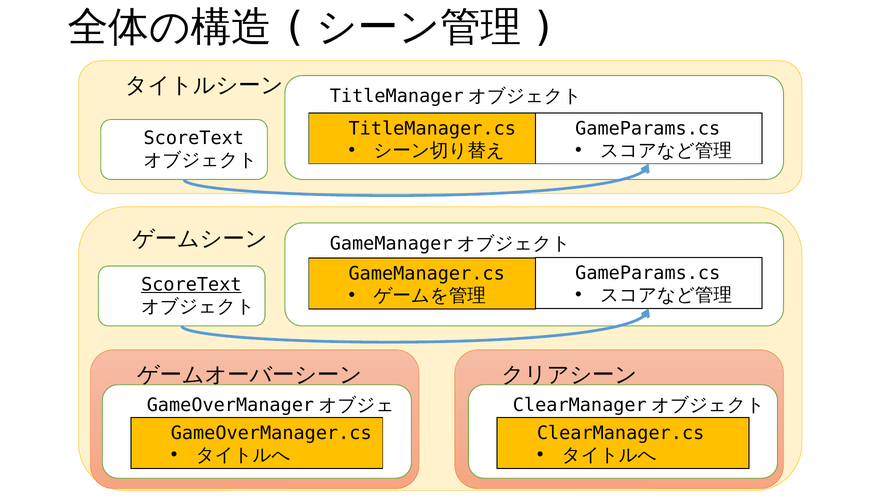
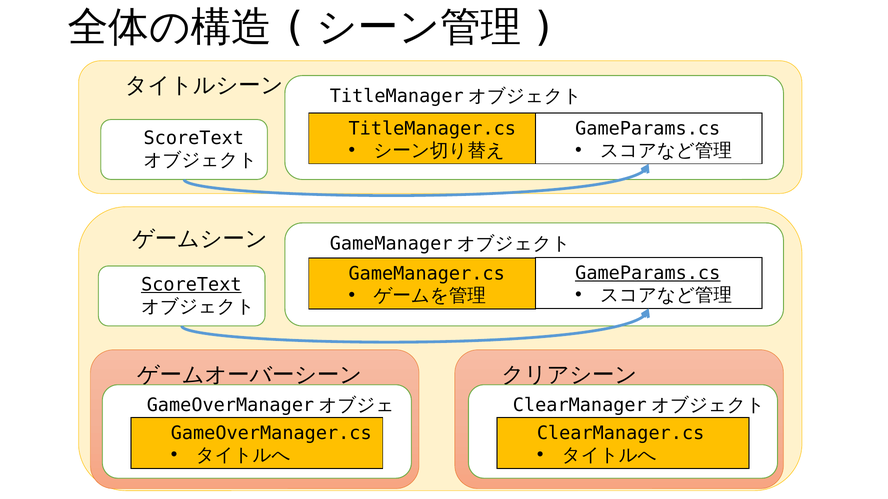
GameParams.cs at (648, 273) underline: none -> present
